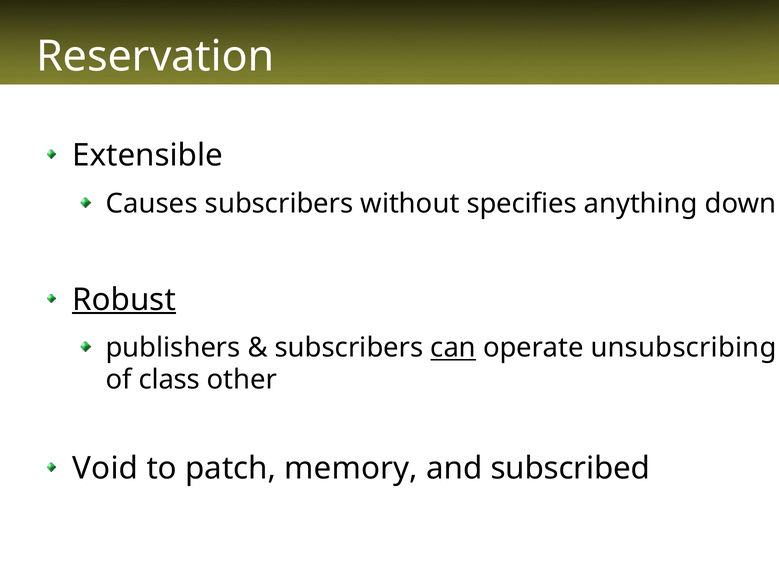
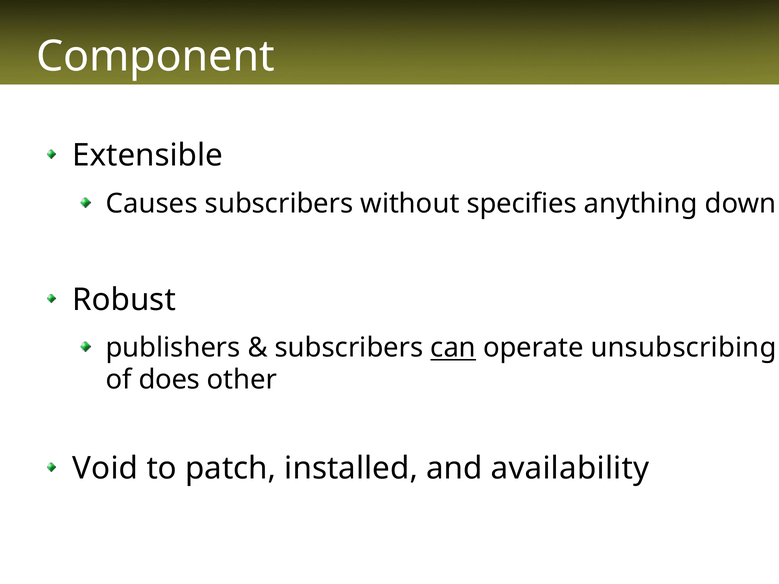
Reservation: Reservation -> Component
Robust underline: present -> none
class: class -> does
memory: memory -> installed
subscribed: subscribed -> availability
